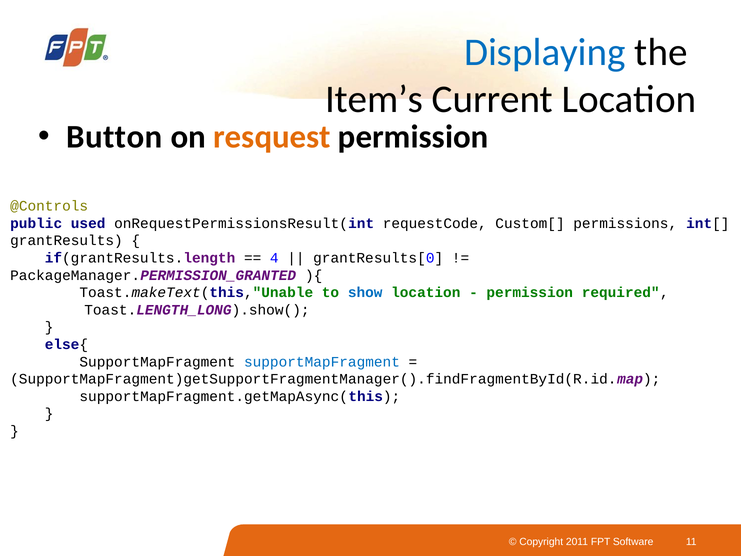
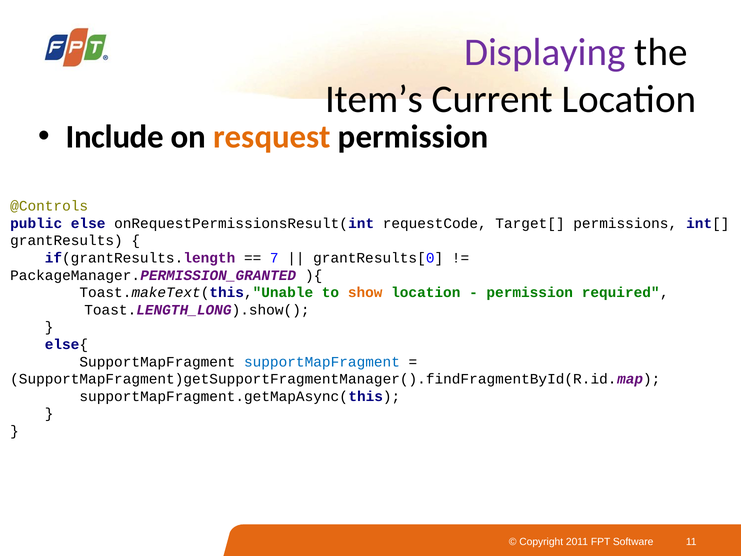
Displaying colour: blue -> purple
Button: Button -> Include
used: used -> else
Custom[: Custom[ -> Target[
4: 4 -> 7
show colour: blue -> orange
